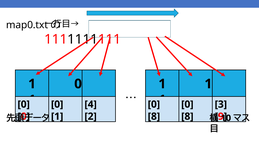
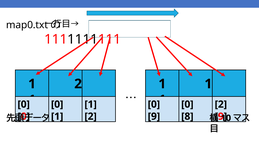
0 at (78, 84): 0 -> 2
4 at (91, 105): 4 -> 1
3 at (221, 105): 3 -> 2
8 at (154, 117): 8 -> 9
